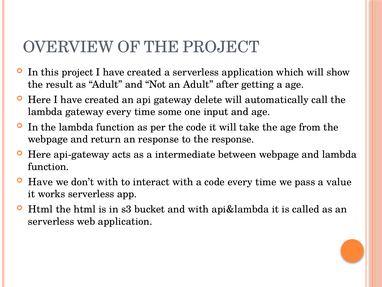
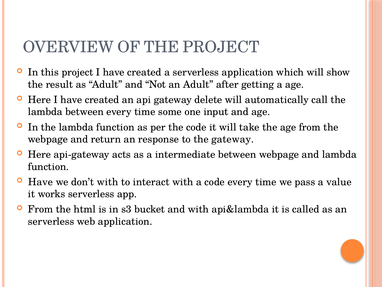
lambda gateway: gateway -> between
the response: response -> gateway
Html at (40, 209): Html -> From
